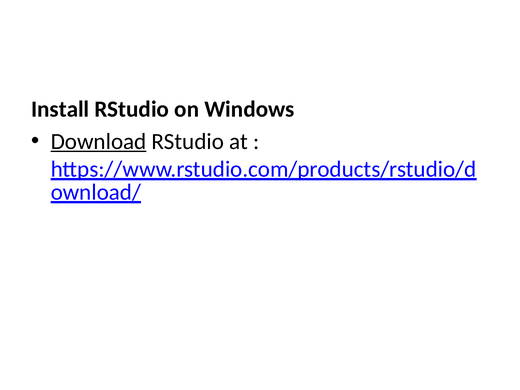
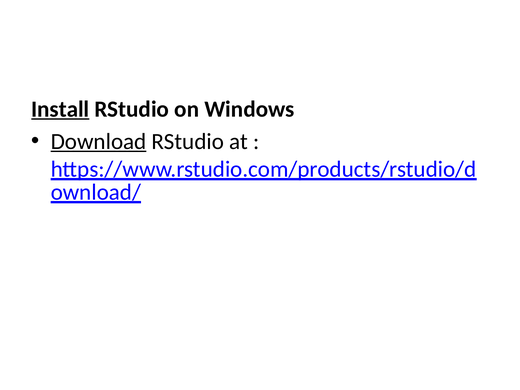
Install underline: none -> present
